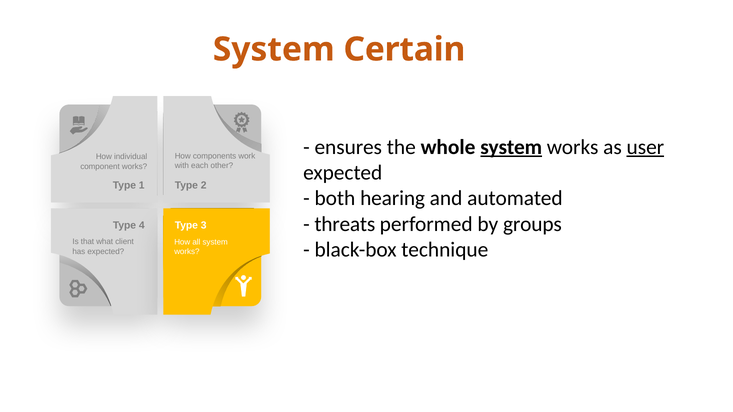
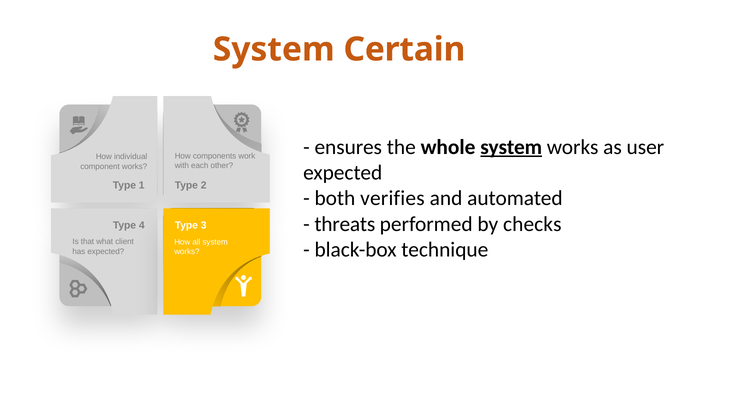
user underline: present -> none
hearing: hearing -> verifies
groups: groups -> checks
